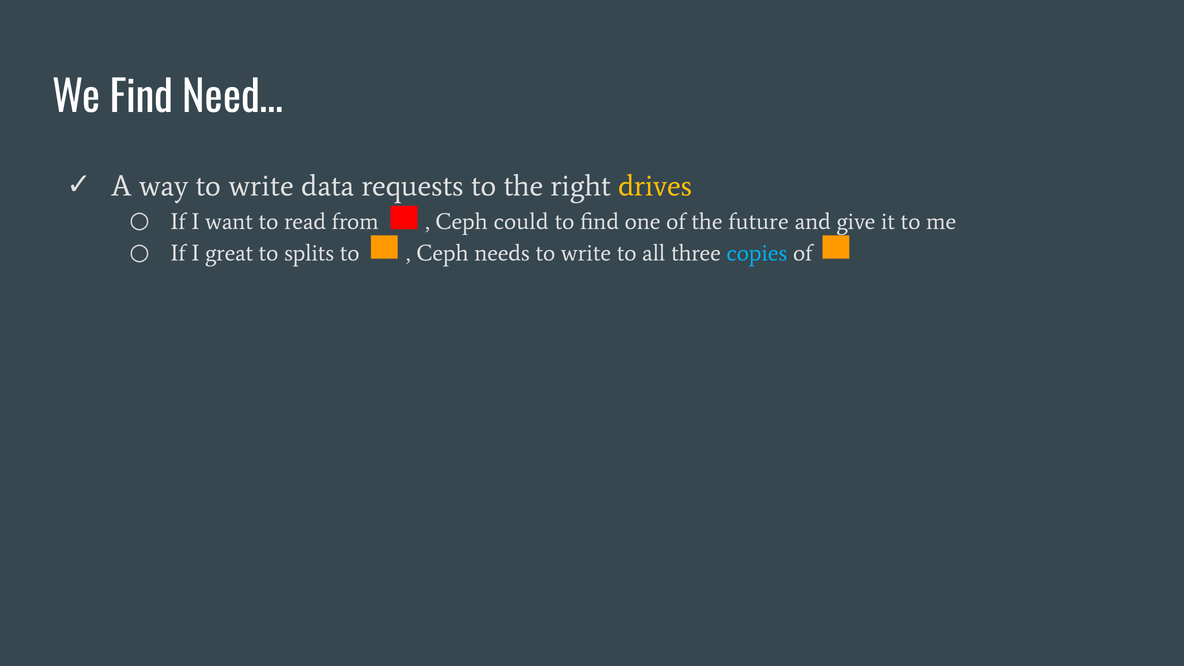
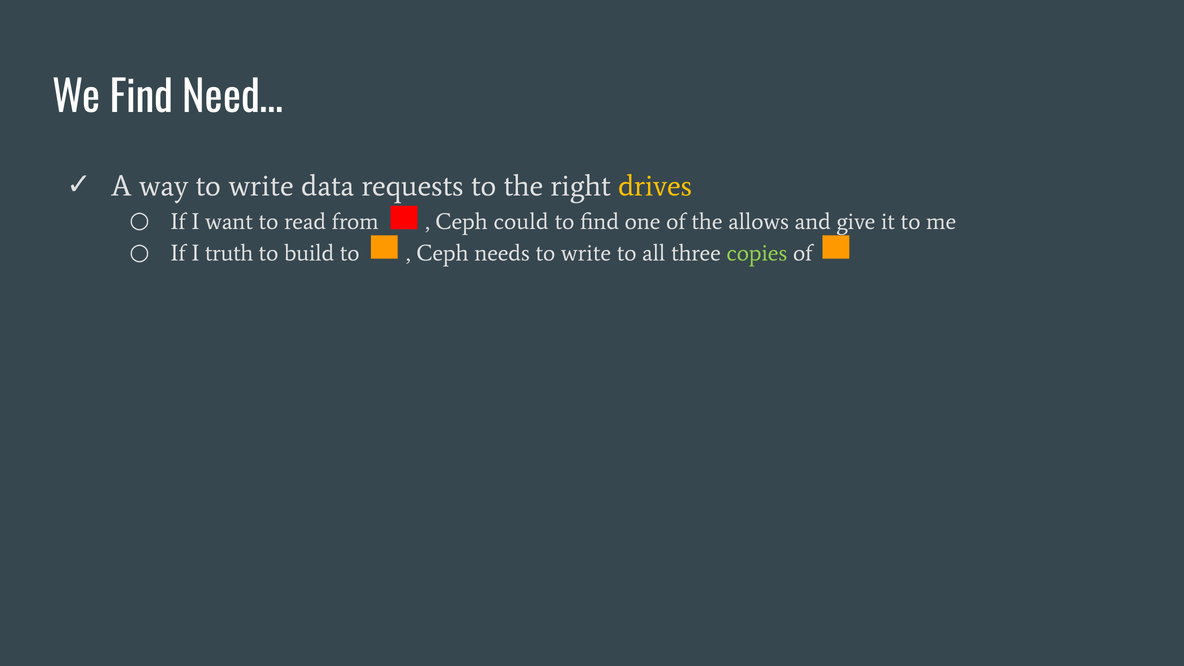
future: future -> allows
great: great -> truth
splits: splits -> build
copies colour: light blue -> light green
